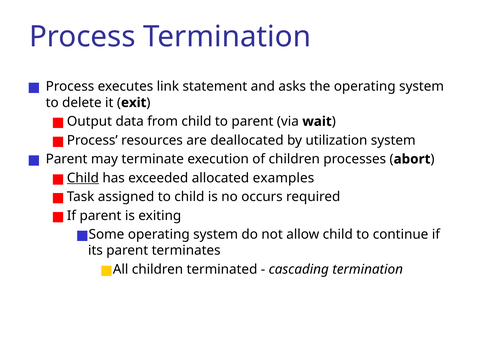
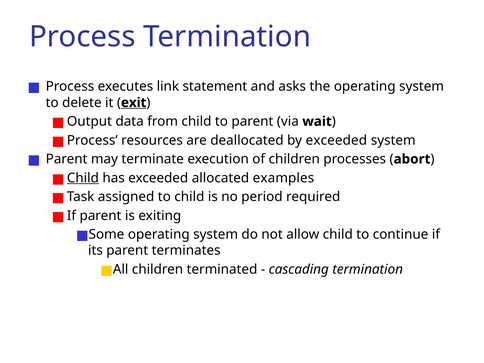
exit underline: none -> present
by utilization: utilization -> exceeded
occurs: occurs -> period
